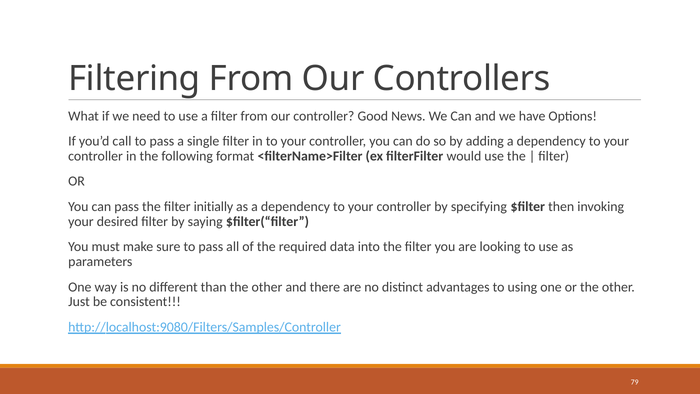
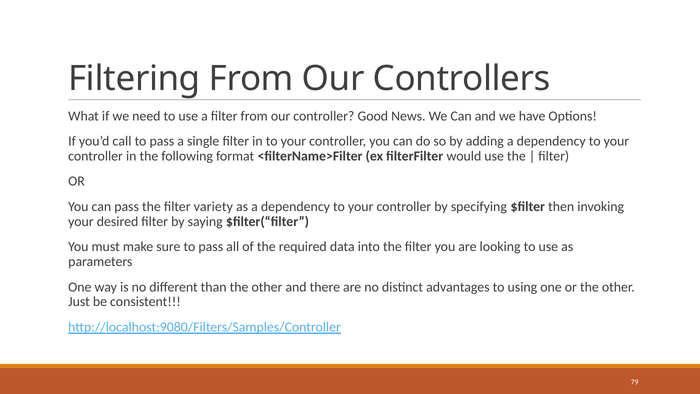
initially: initially -> variety
